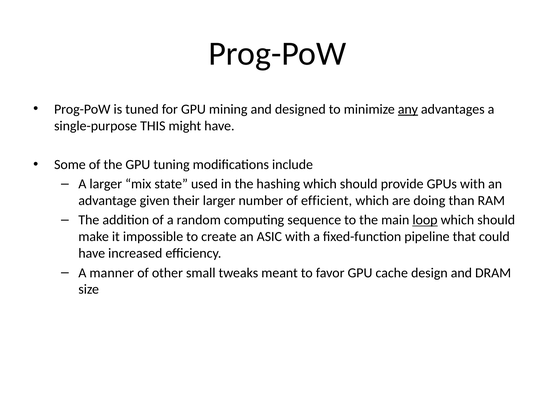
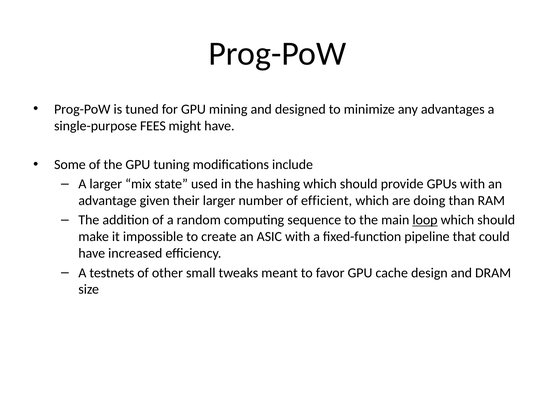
any underline: present -> none
THIS: THIS -> FEES
manner: manner -> testnets
